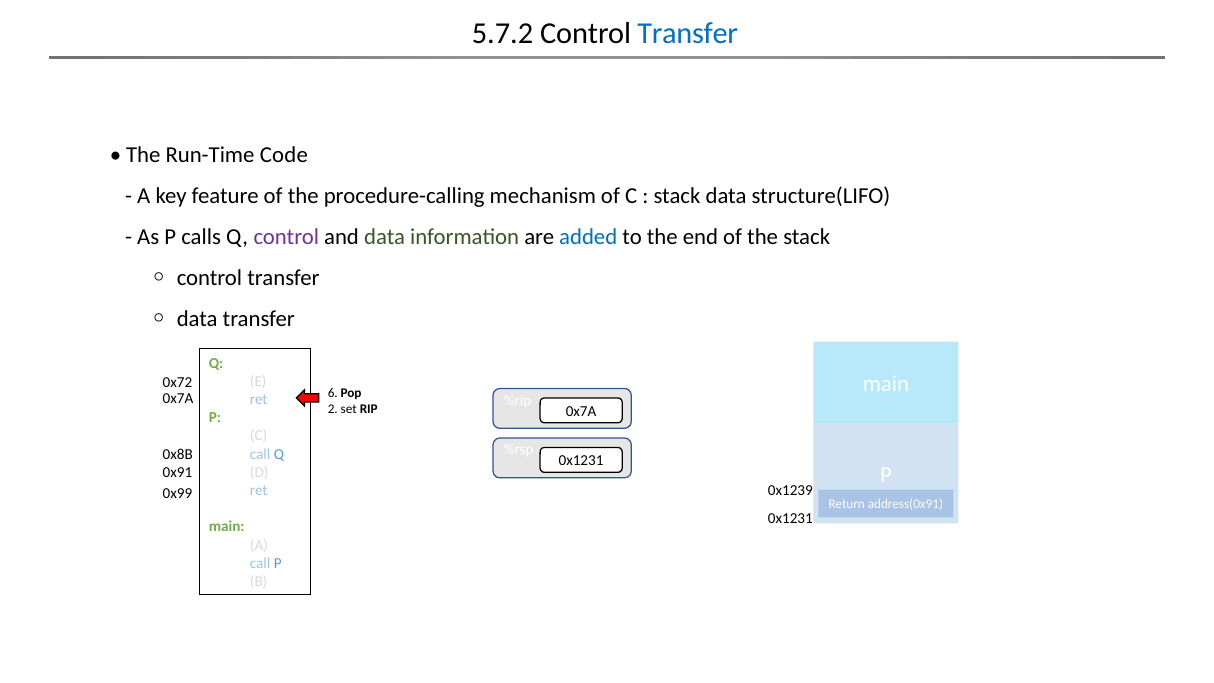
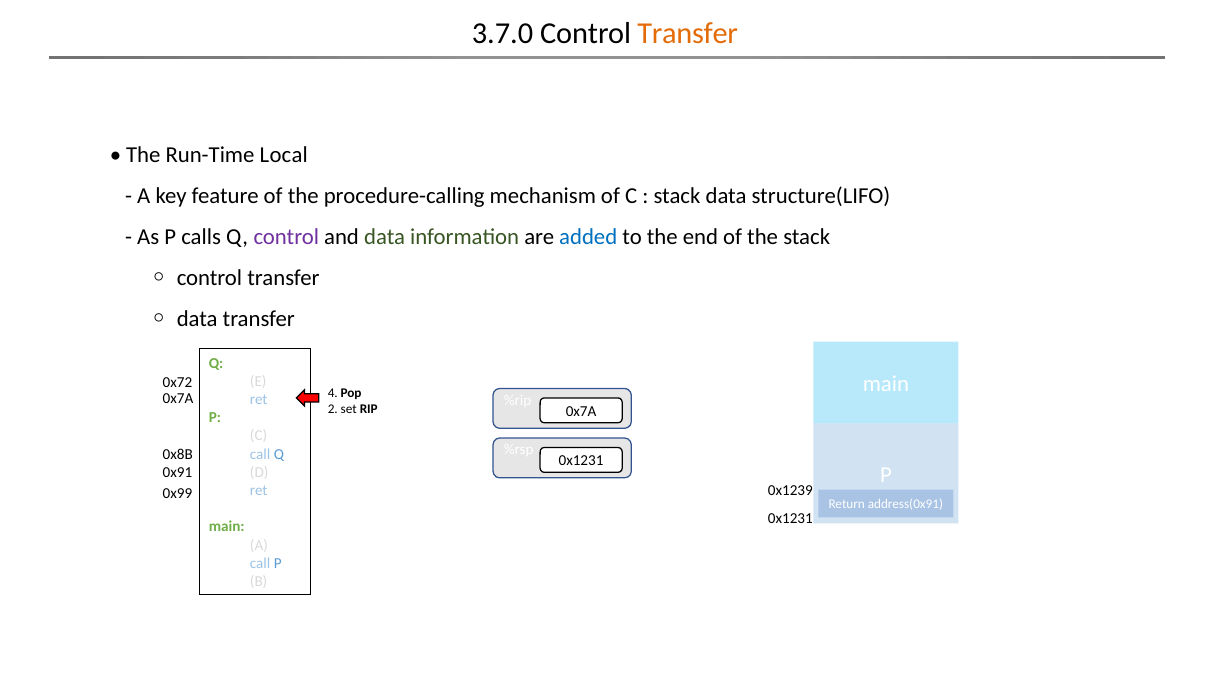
5.7.2: 5.7.2 -> 3.7.0
Transfer at (688, 34) colour: blue -> orange
Code: Code -> Local
6: 6 -> 4
